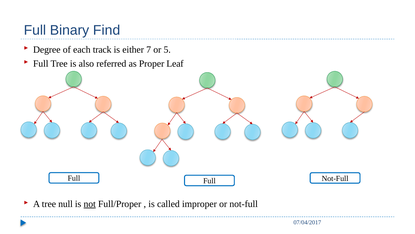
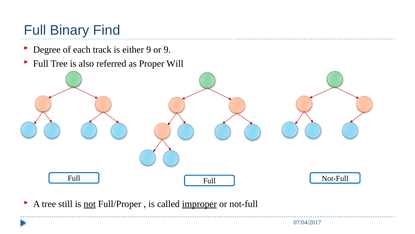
either 7: 7 -> 9
or 5: 5 -> 9
Leaf: Leaf -> Will
null: null -> still
improper underline: none -> present
